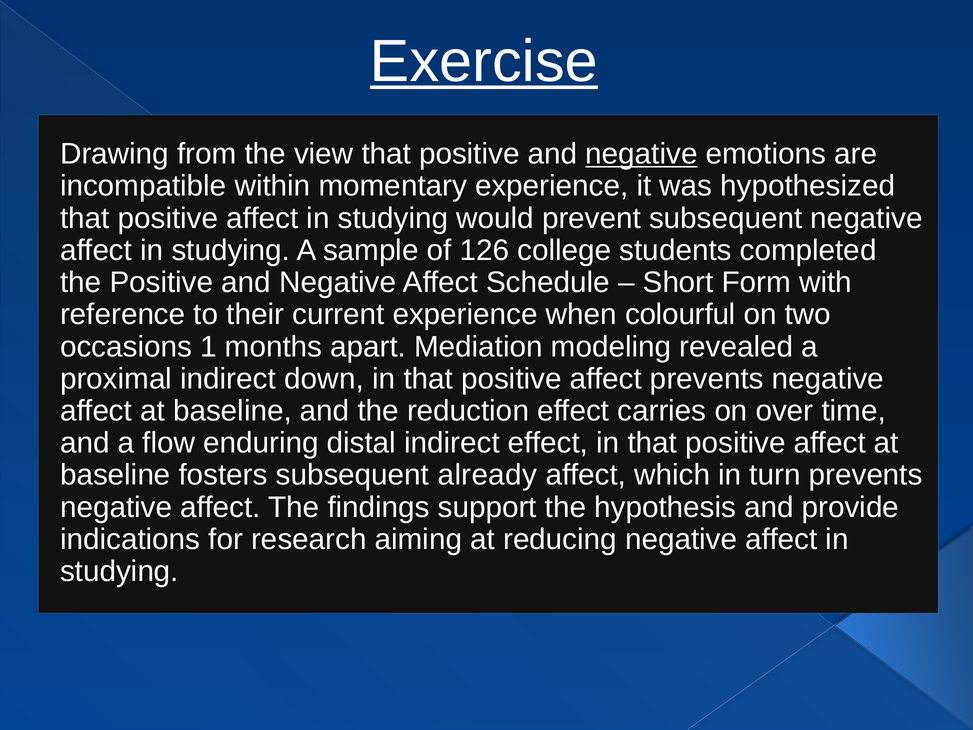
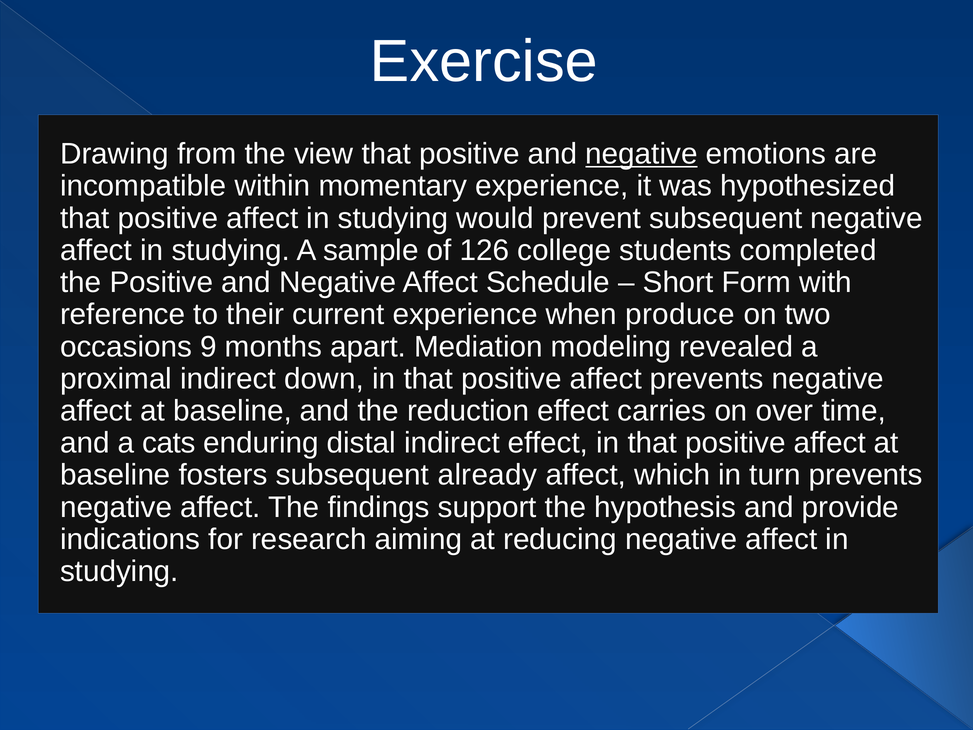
Exercise underline: present -> none
colourful: colourful -> produce
1: 1 -> 9
flow: flow -> cats
